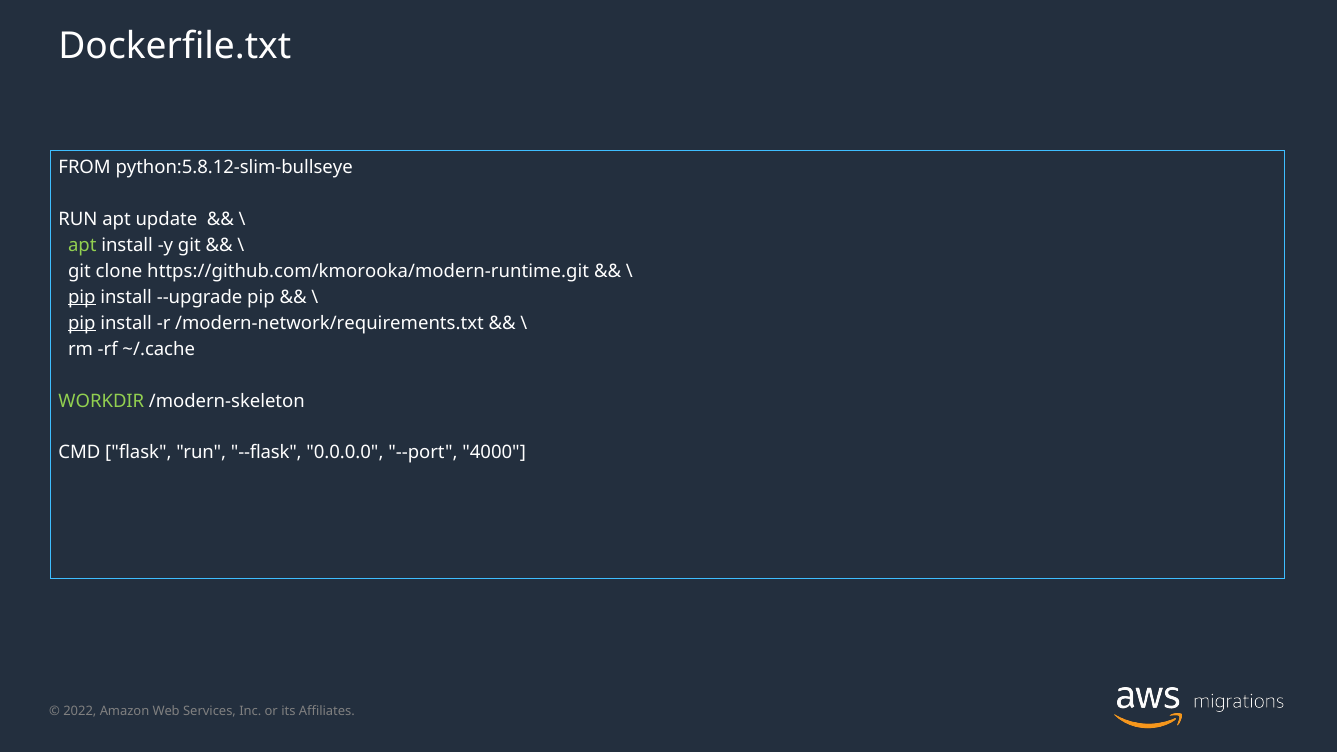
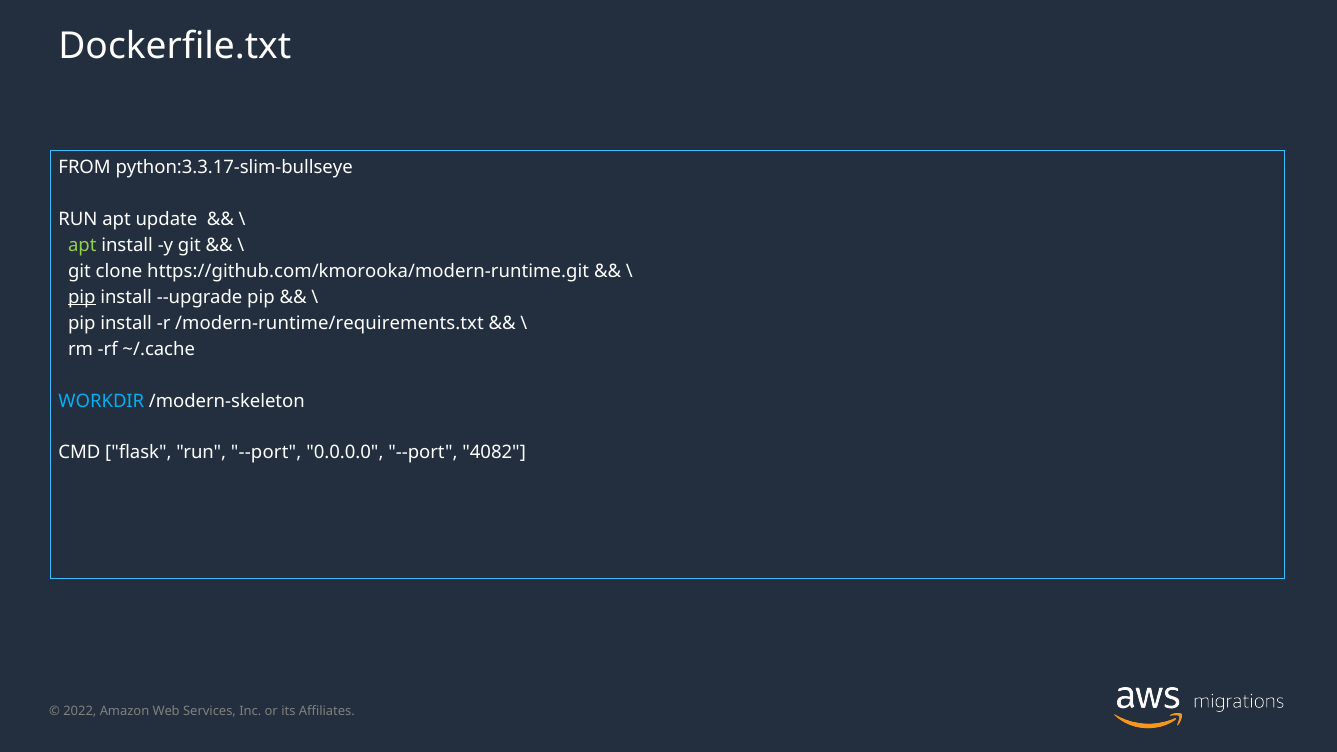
python:5.8.12-slim-bullseye: python:5.8.12-slim-bullseye -> python:3.3.17-slim-bullseye
pip at (82, 323) underline: present -> none
/modern-network/requirements.txt: /modern-network/requirements.txt -> /modern-runtime/requirements.txt
WORKDIR colour: light green -> light blue
run --flask: --flask -> --port
4000: 4000 -> 4082
